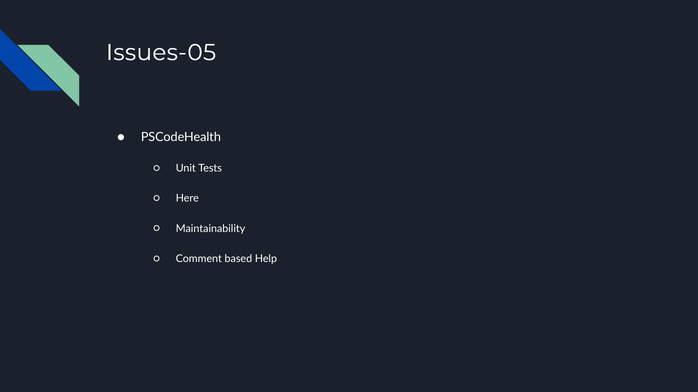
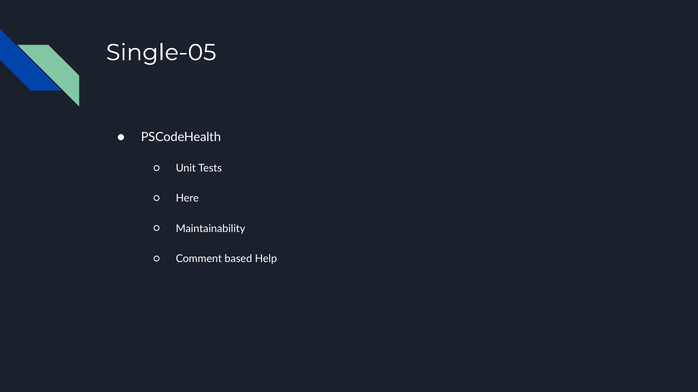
Issues-05: Issues-05 -> Single-05
